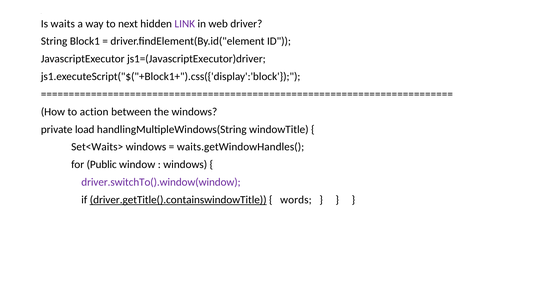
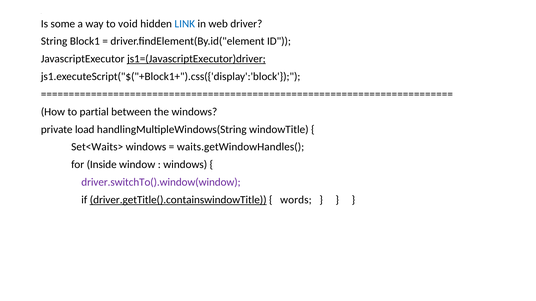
waits: waits -> some
next: next -> void
LINK colour: purple -> blue
js1=(JavascriptExecutor)driver underline: none -> present
action: action -> partial
Public: Public -> Inside
